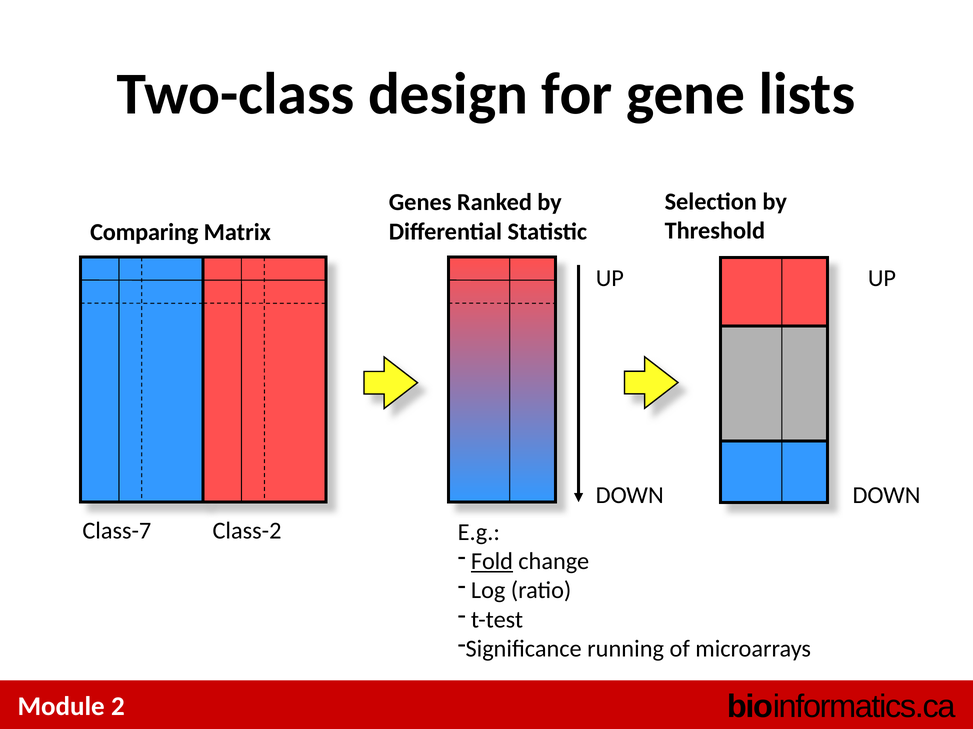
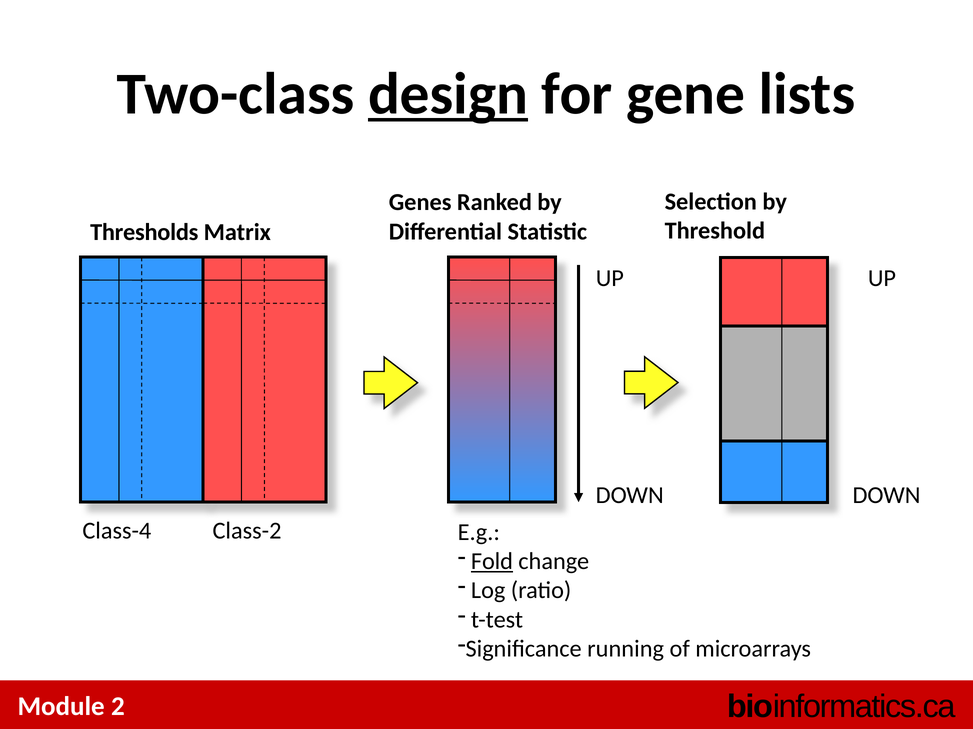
design underline: none -> present
Comparing: Comparing -> Thresholds
Class-7: Class-7 -> Class-4
